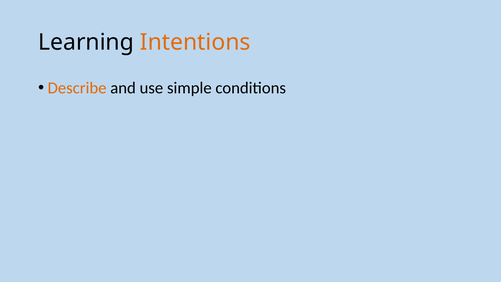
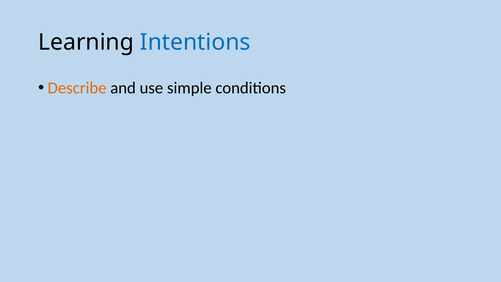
Intentions colour: orange -> blue
